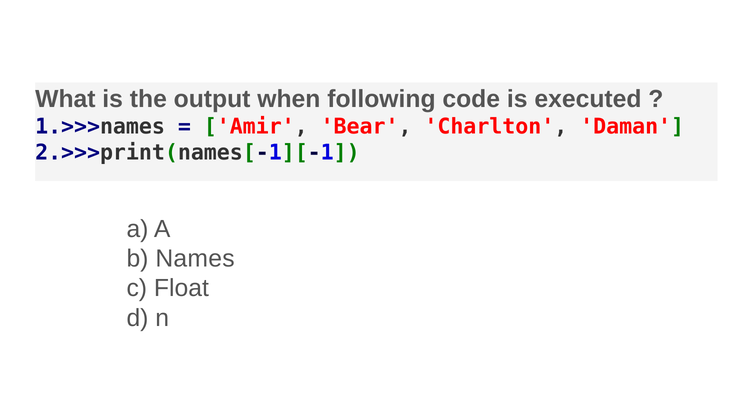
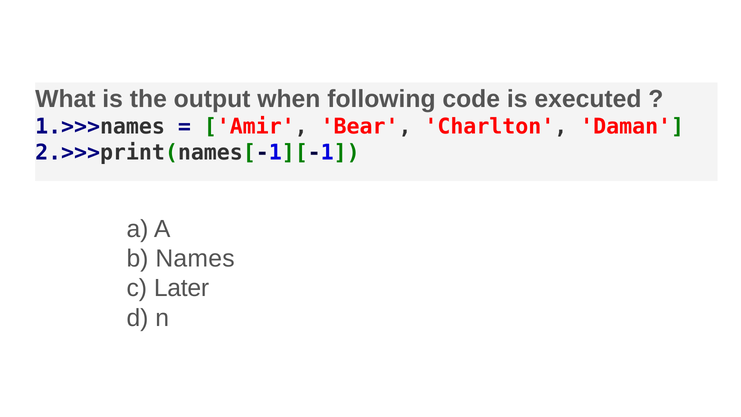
Float: Float -> Later
